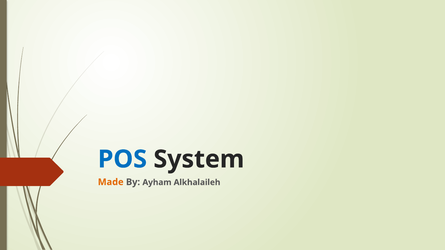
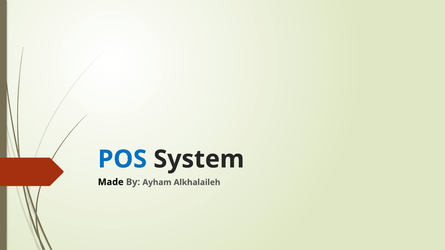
Made colour: orange -> black
